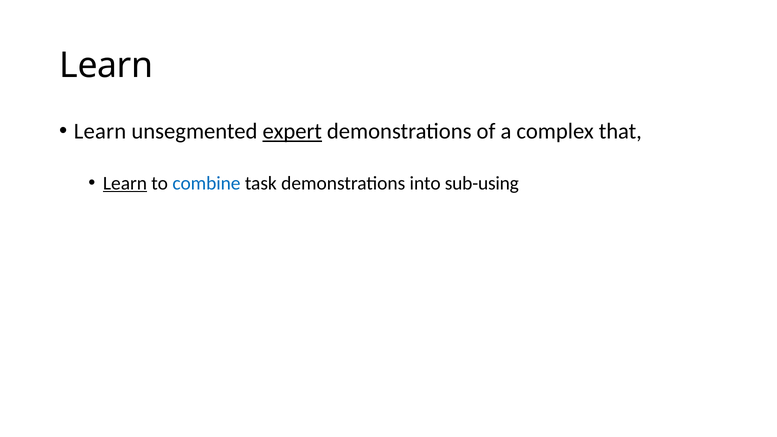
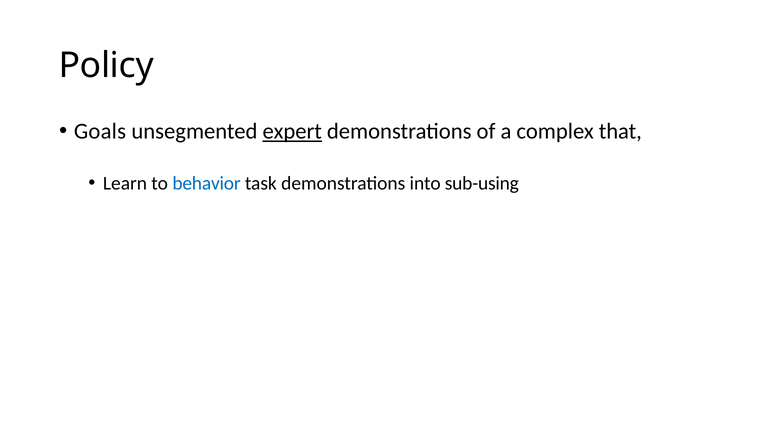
Learn at (106, 65): Learn -> Policy
Learn at (100, 131): Learn -> Goals
Learn at (125, 183) underline: present -> none
combine: combine -> behavior
